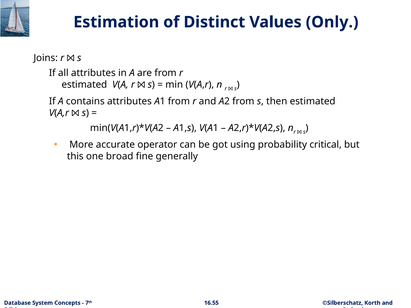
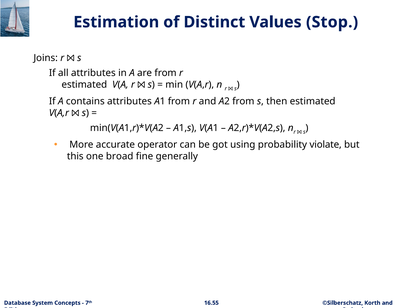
Only: Only -> Stop
critical: critical -> violate
